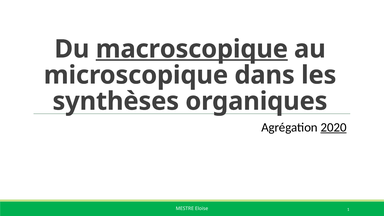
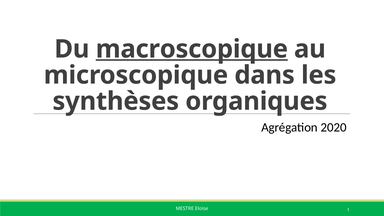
2020 underline: present -> none
